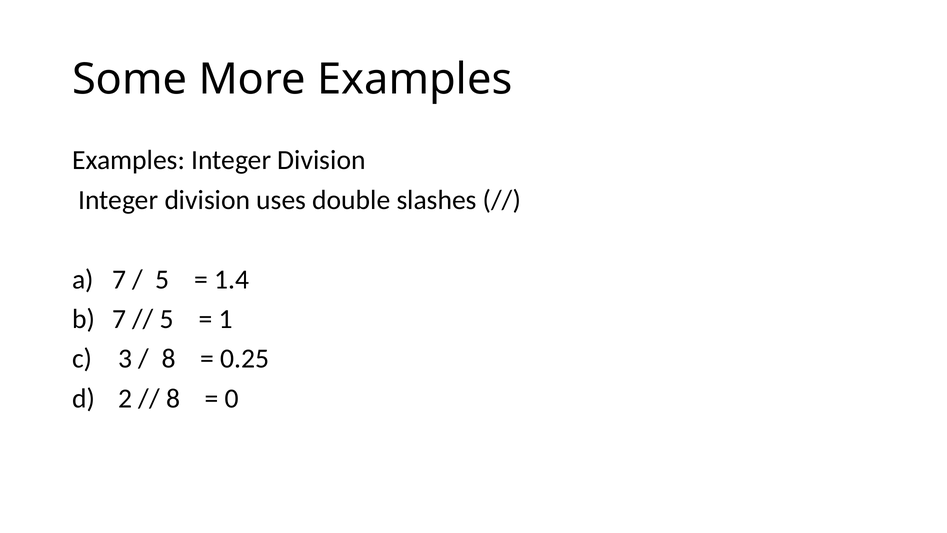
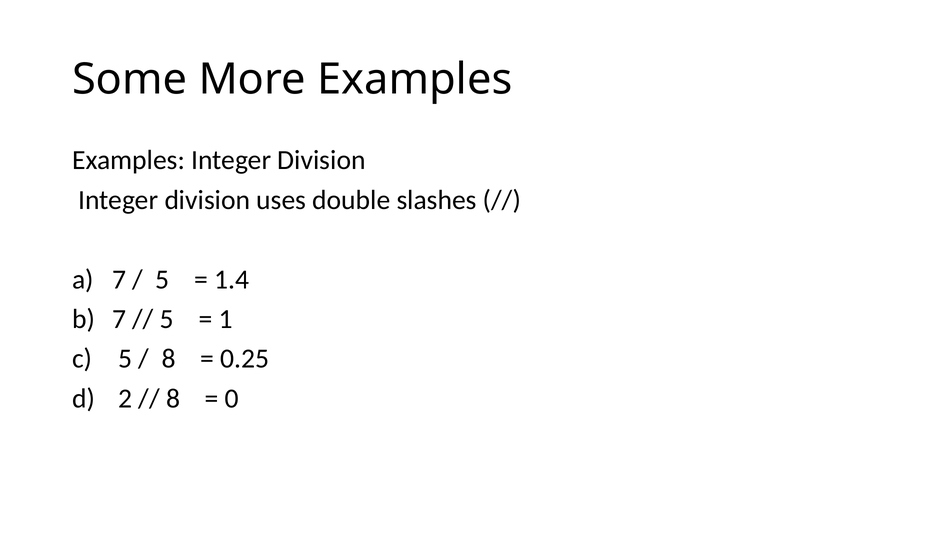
3 at (125, 359): 3 -> 5
